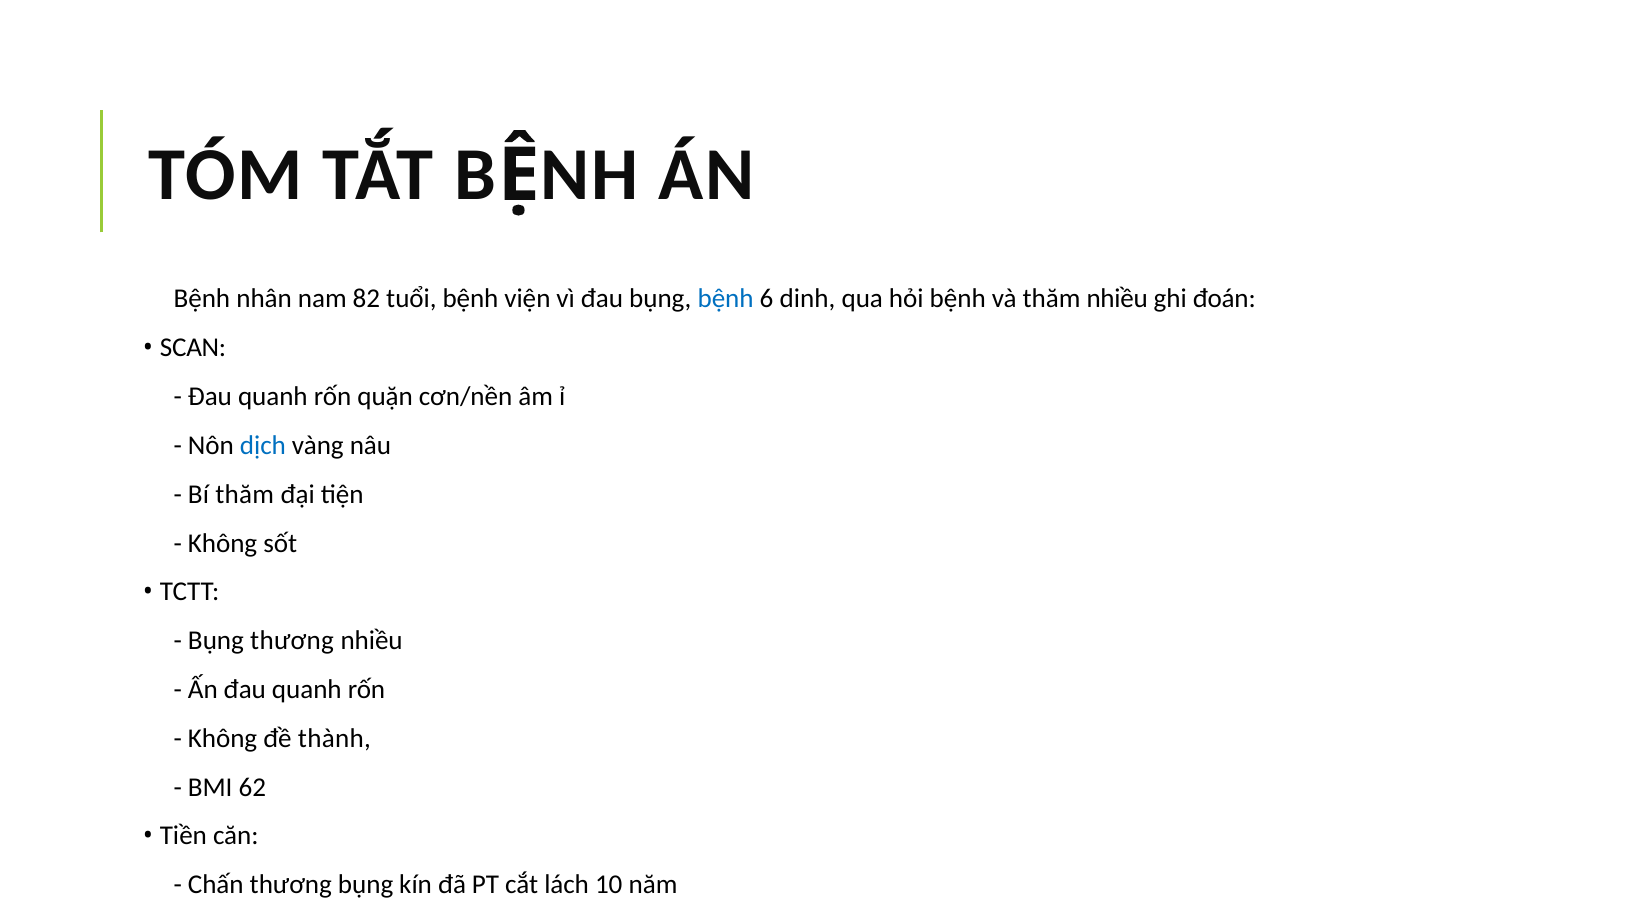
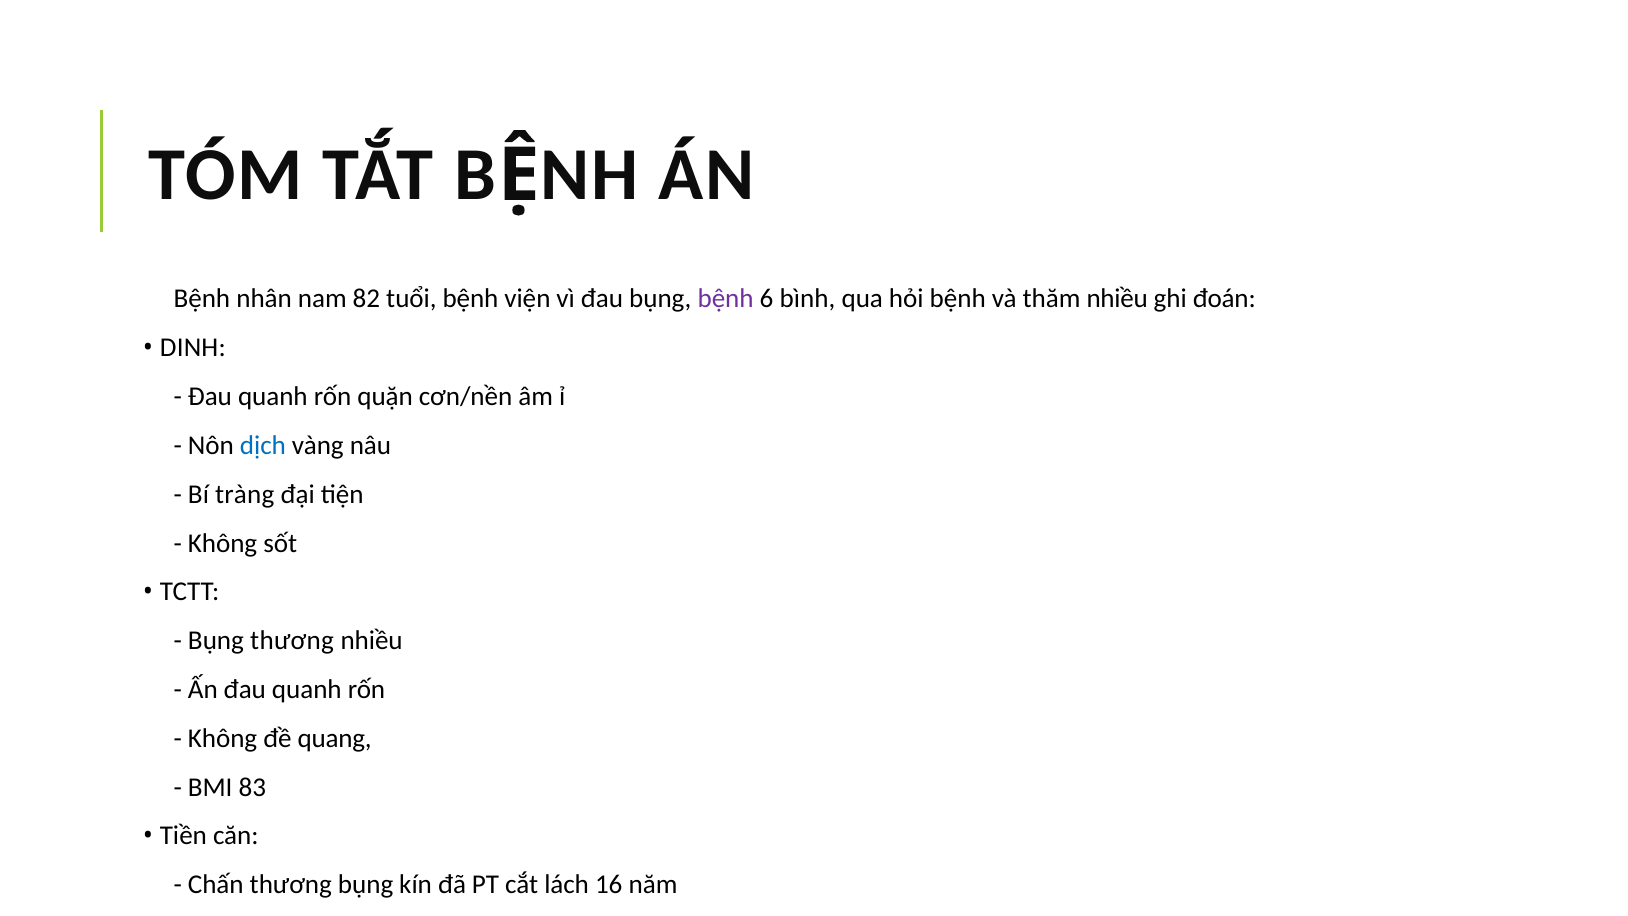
bệnh at (726, 299) colour: blue -> purple
dinh: dinh -> bình
SCAN: SCAN -> DINH
Bí thăm: thăm -> tràng
thành: thành -> quang
62: 62 -> 83
10: 10 -> 16
